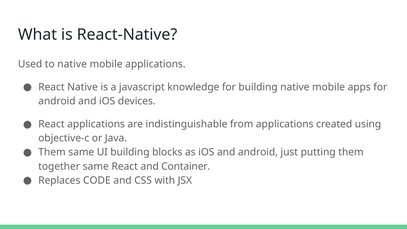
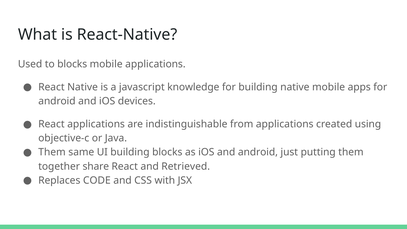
to native: native -> blocks
together same: same -> share
Container: Container -> Retrieved
